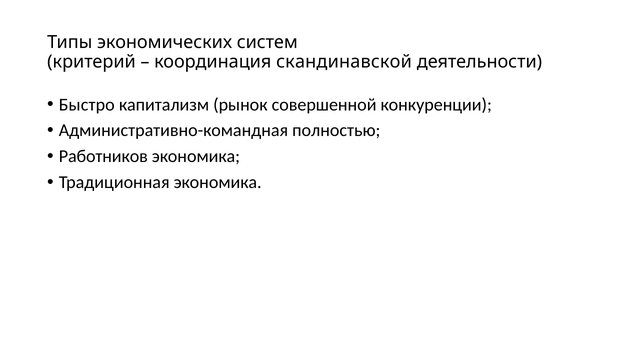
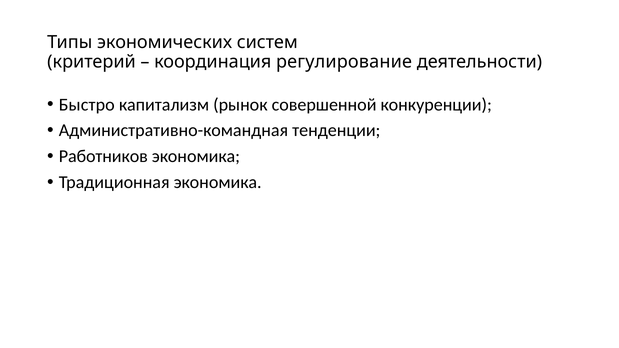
скандинавской: скандинавской -> регулирование
полностью: полностью -> тенденции
